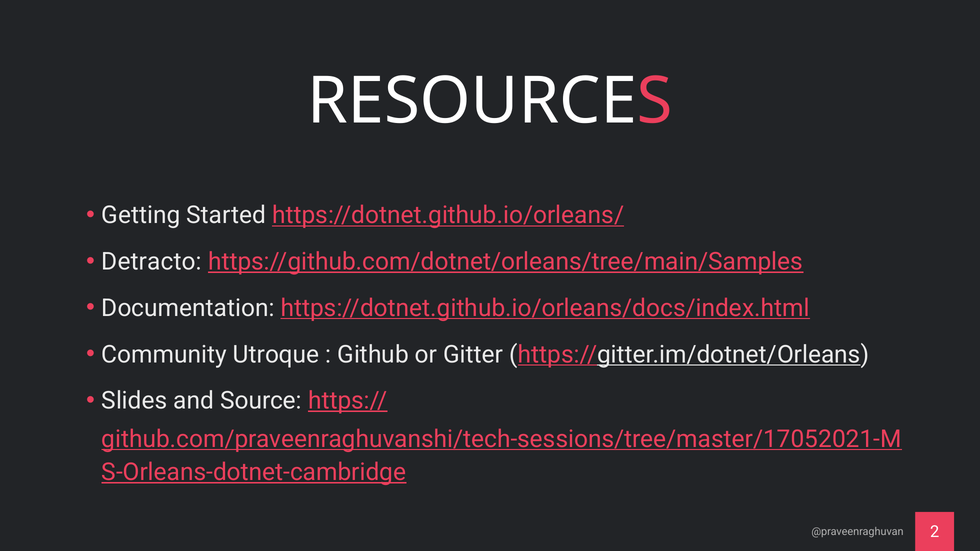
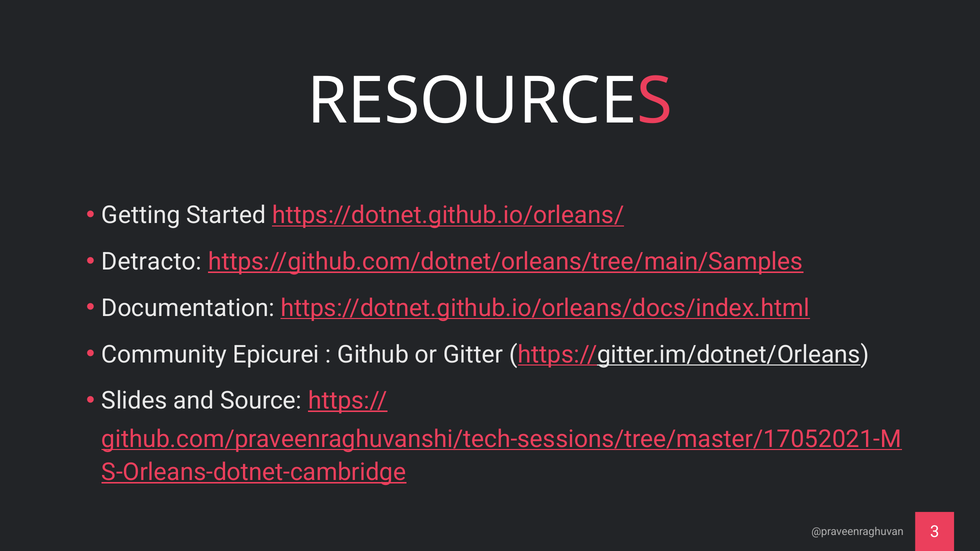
Utroque: Utroque -> Epicurei
2: 2 -> 3
